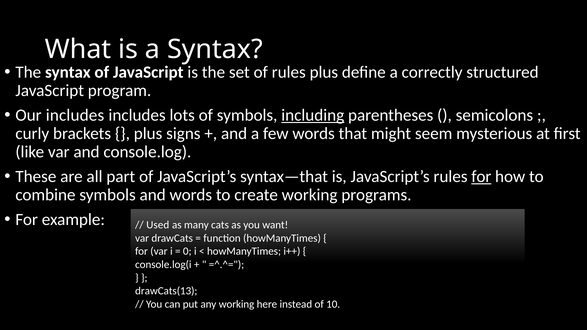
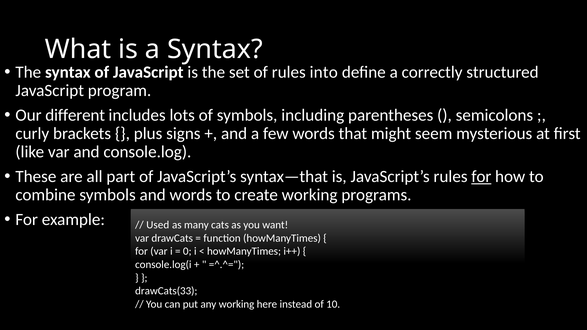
rules plus: plus -> into
Our includes: includes -> different
including underline: present -> none
drawCats(13: drawCats(13 -> drawCats(33
